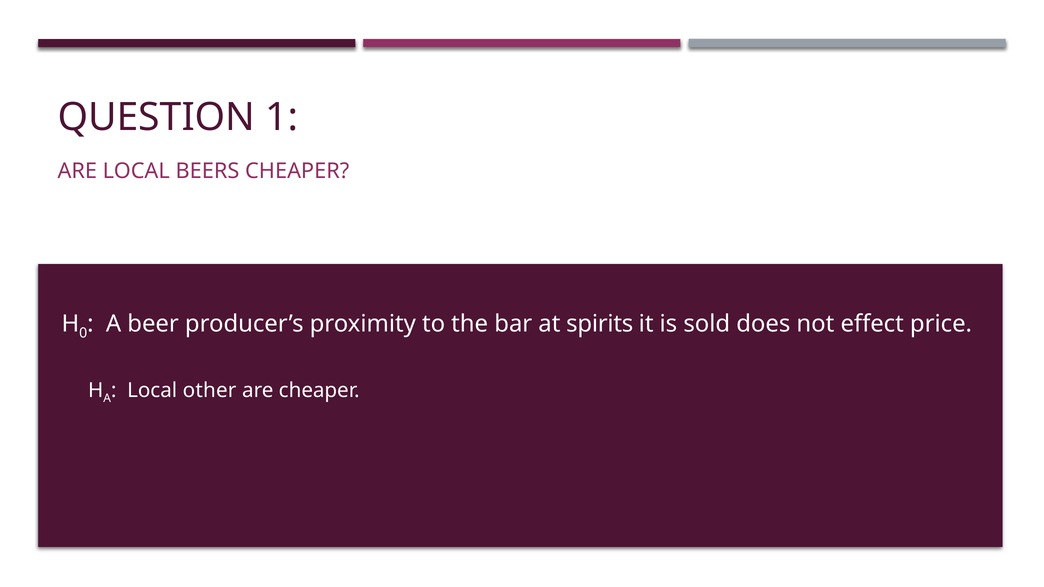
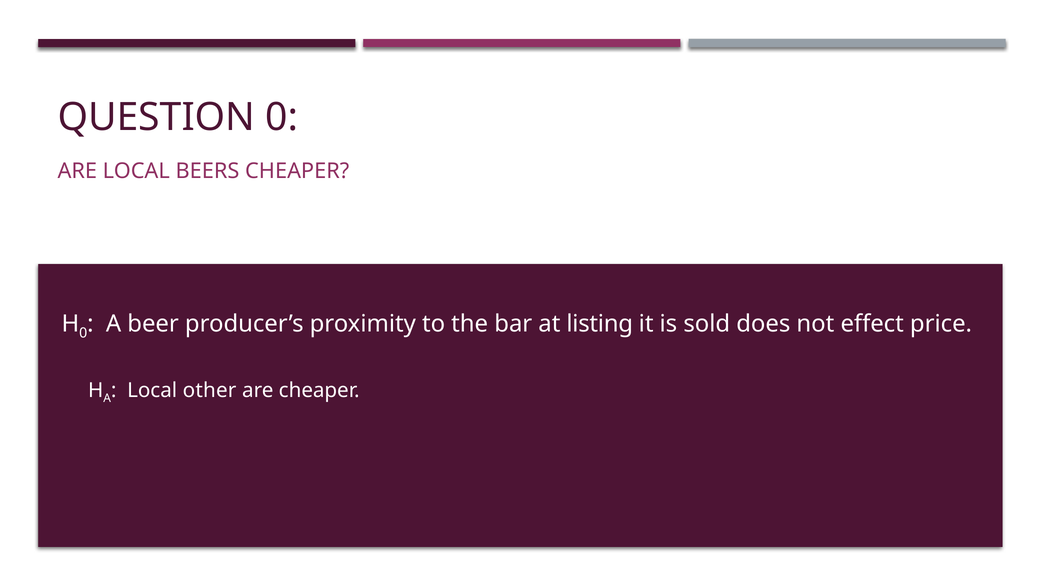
QUESTION 1: 1 -> 0
spirits: spirits -> listing
